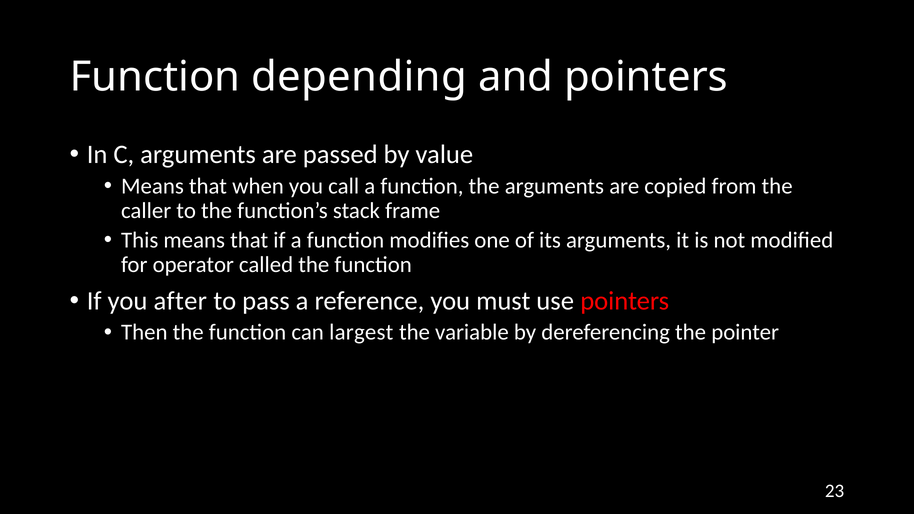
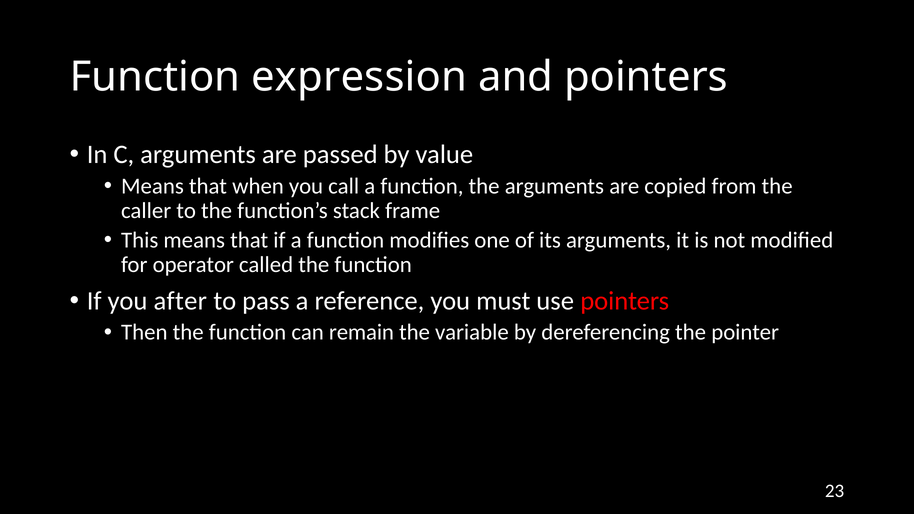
depending: depending -> expression
largest: largest -> remain
